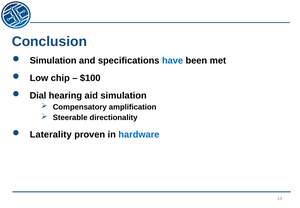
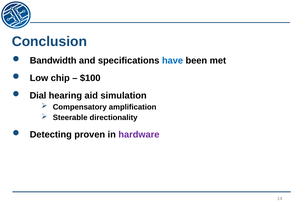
Simulation at (53, 60): Simulation -> Bandwidth
Laterality: Laterality -> Detecting
hardware colour: blue -> purple
